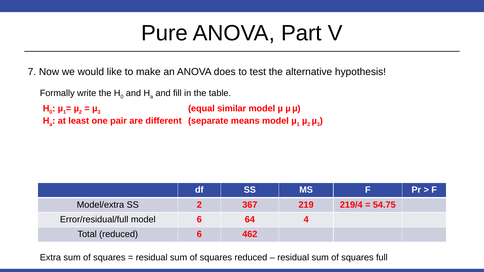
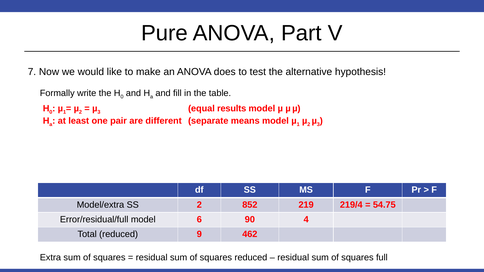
similar: similar -> results
367: 367 -> 852
64: 64 -> 90
reduced 6: 6 -> 9
